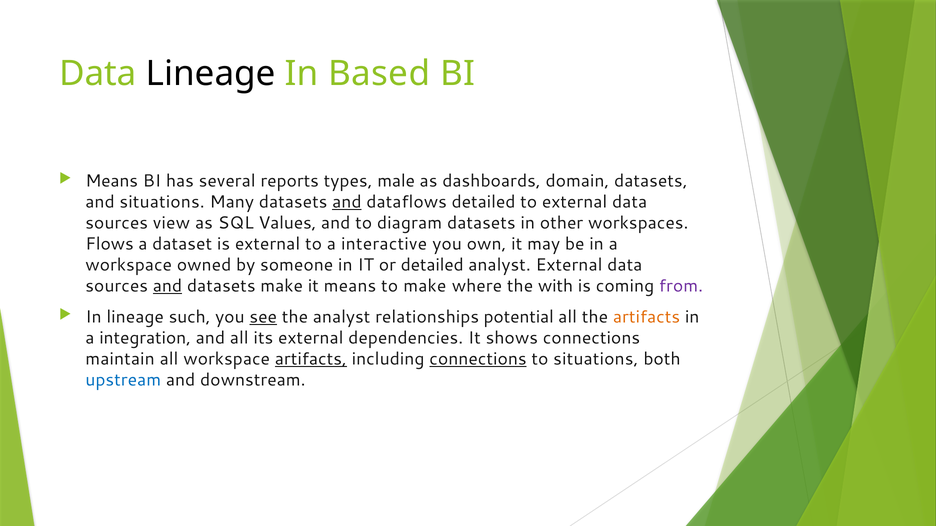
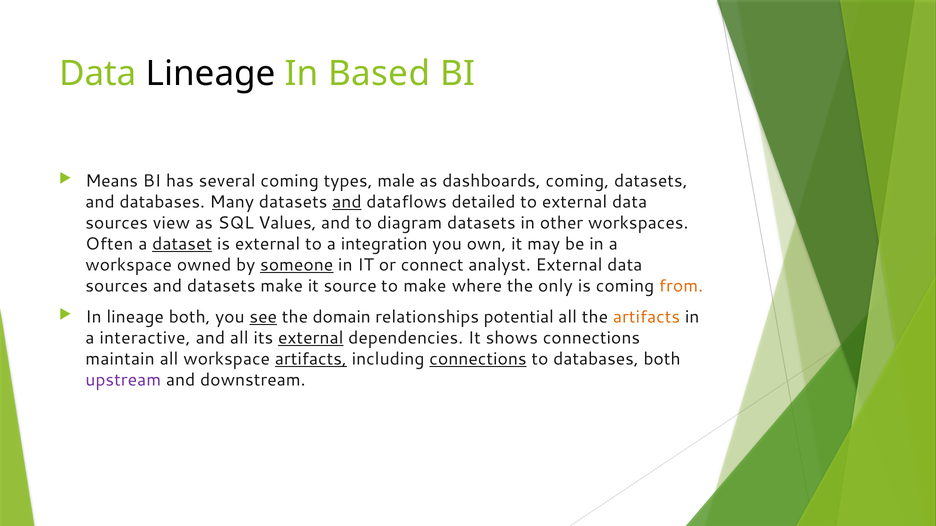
several reports: reports -> coming
dashboards domain: domain -> coming
and situations: situations -> databases
Flows: Flows -> Often
dataset underline: none -> present
interactive: interactive -> integration
someone underline: none -> present
or detailed: detailed -> connect
and at (167, 286) underline: present -> none
it means: means -> source
with: with -> only
from colour: purple -> orange
lineage such: such -> both
the analyst: analyst -> domain
integration: integration -> interactive
external at (311, 338) underline: none -> present
to situations: situations -> databases
upstream colour: blue -> purple
